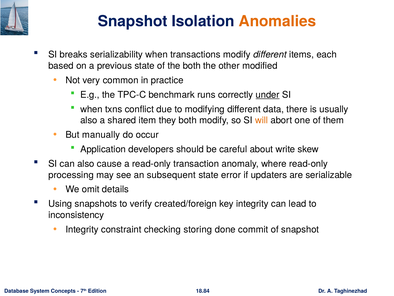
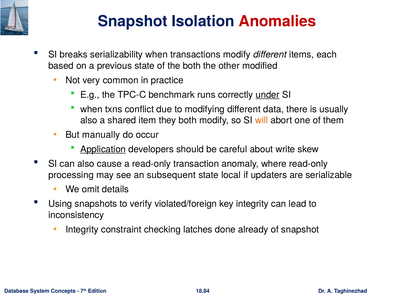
Anomalies colour: orange -> red
Application underline: none -> present
error: error -> local
created/foreign: created/foreign -> violated/foreign
storing: storing -> latches
commit: commit -> already
